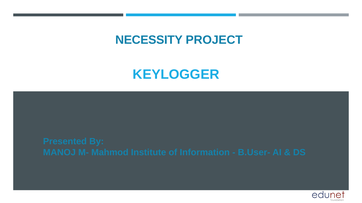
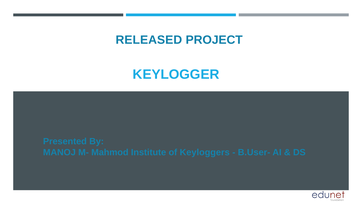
NECESSITY: NECESSITY -> RELEASED
Information: Information -> Keyloggers
